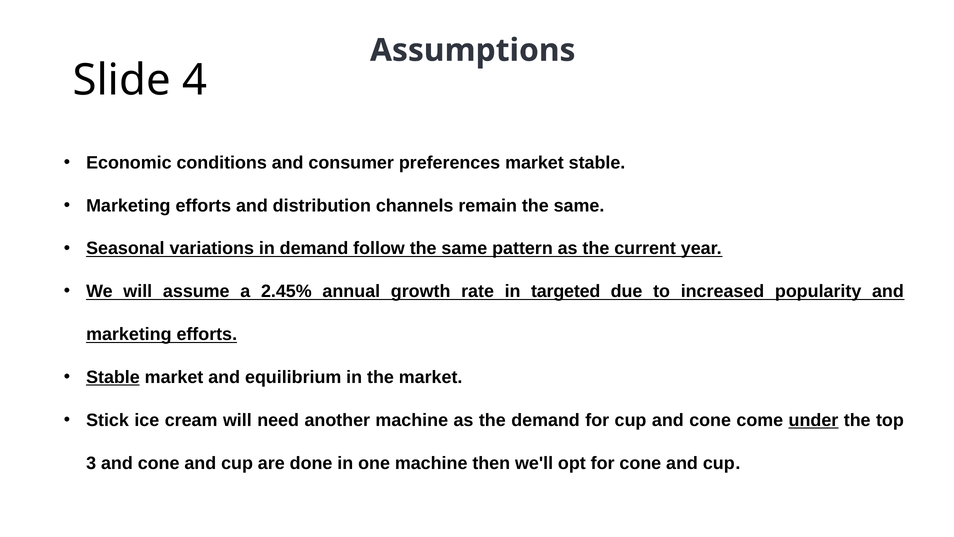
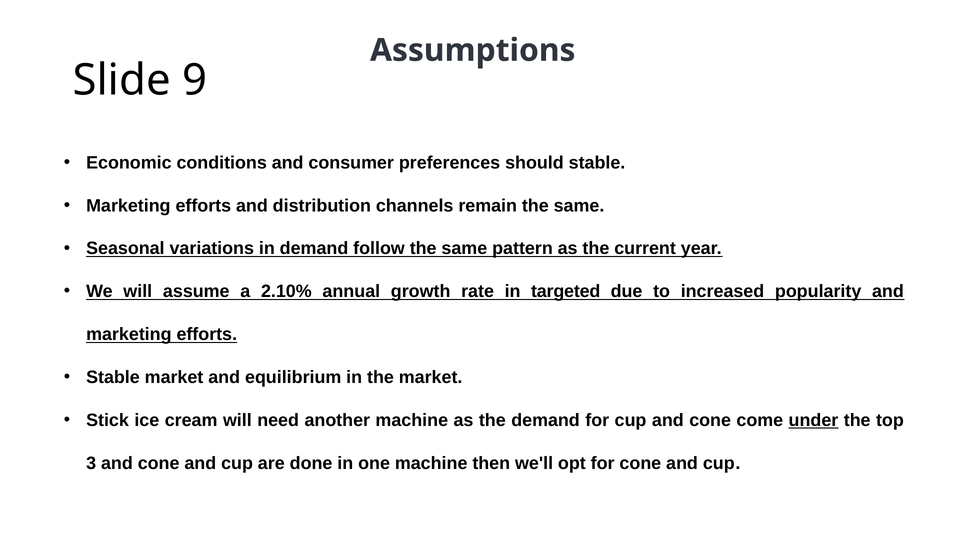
4: 4 -> 9
preferences market: market -> should
2.45%: 2.45% -> 2.10%
Stable at (113, 377) underline: present -> none
